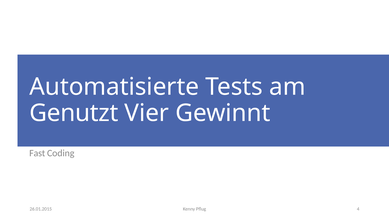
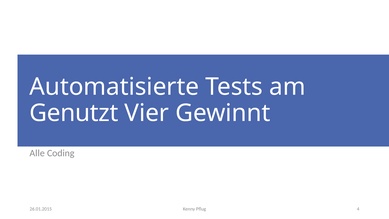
Fast: Fast -> Alle
